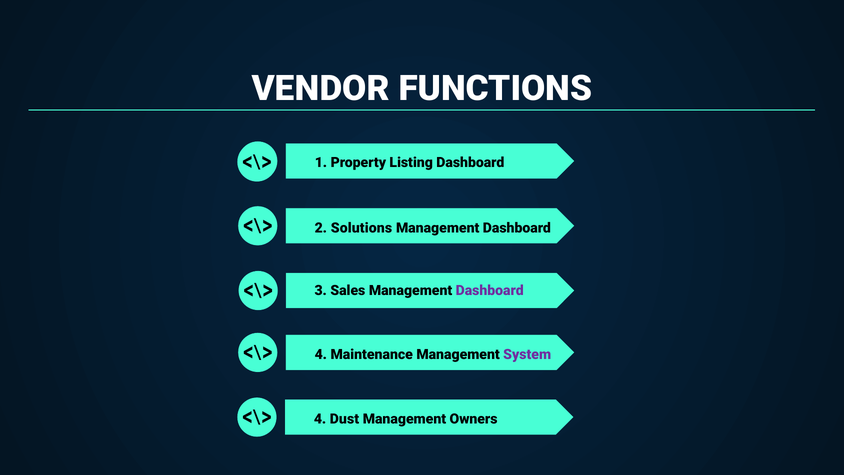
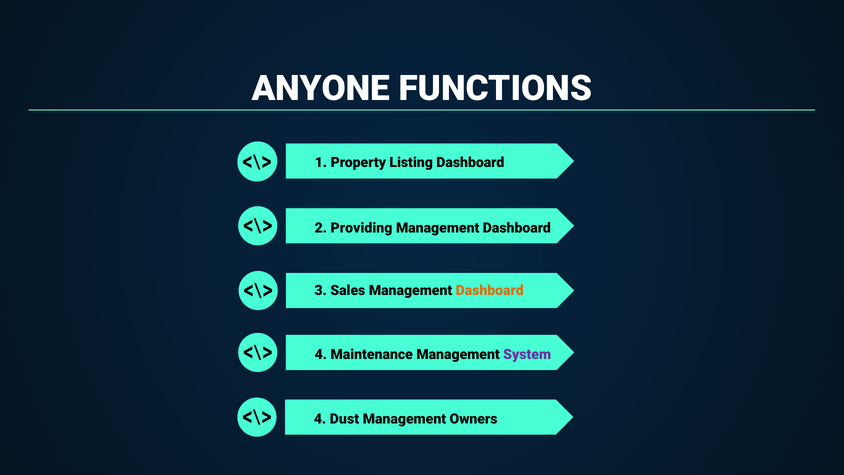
VENDOR: VENDOR -> ANYONE
Solutions: Solutions -> Providing
Dashboard at (490, 291) colour: purple -> orange
